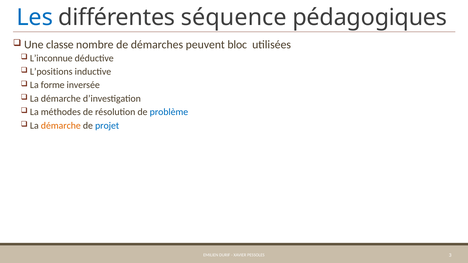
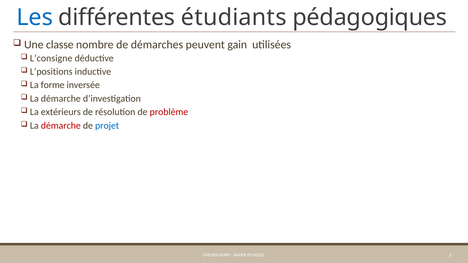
séquence: séquence -> étudiants
bloc: bloc -> gain
L’inconnue: L’inconnue -> L’consigne
méthodes: méthodes -> extérieurs
problème colour: blue -> red
démarche at (61, 126) colour: orange -> red
